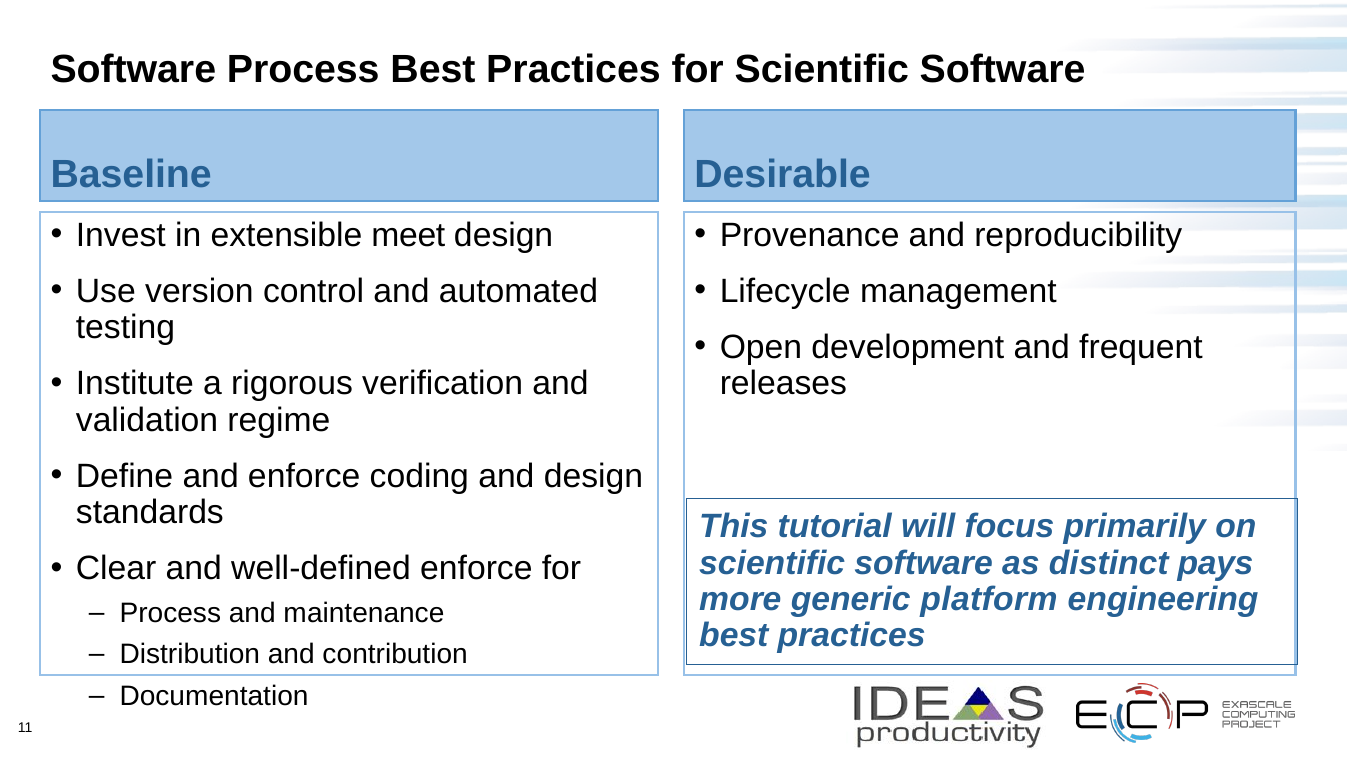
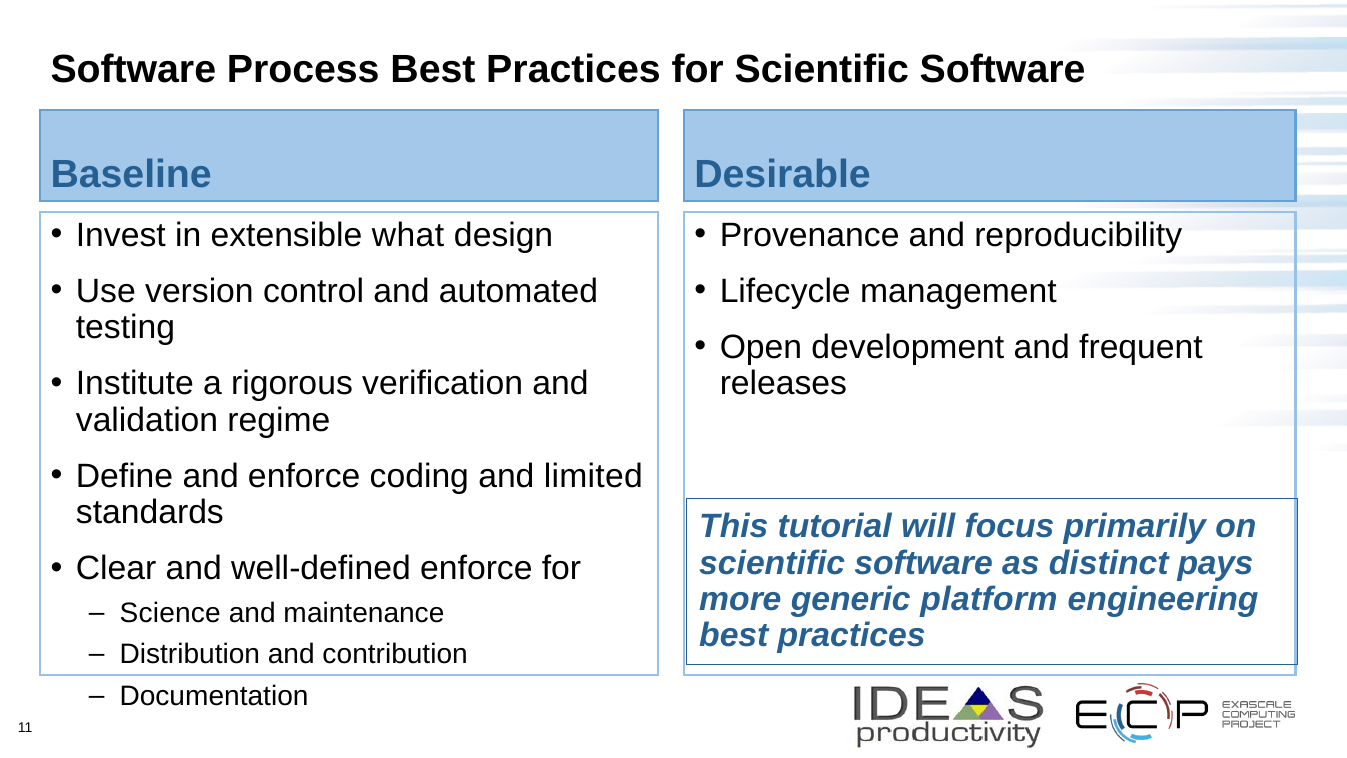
meet: meet -> what
and design: design -> limited
Process at (170, 613): Process -> Science
